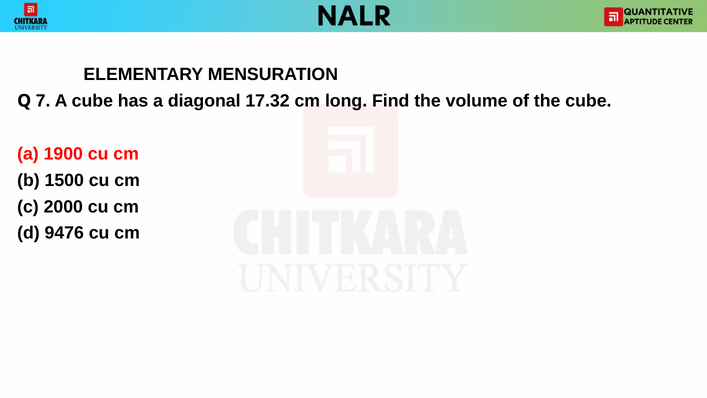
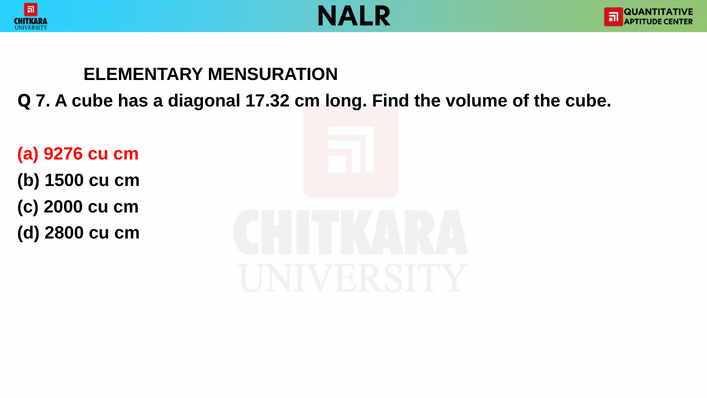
1900: 1900 -> 9276
9476: 9476 -> 2800
